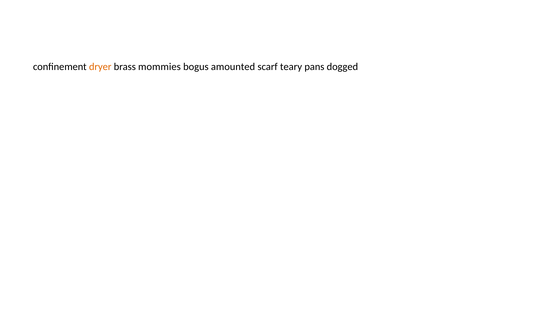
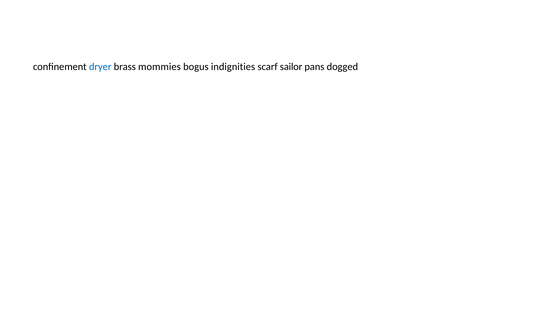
dryer colour: orange -> blue
amounted: amounted -> indignities
teary: teary -> sailor
